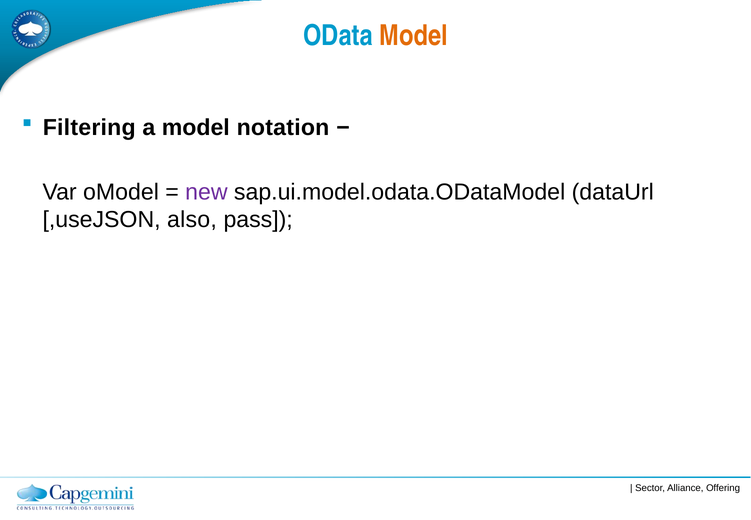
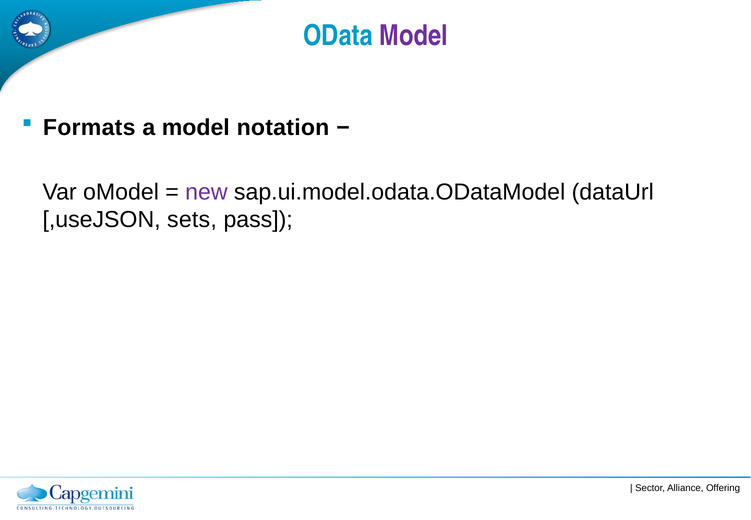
Model at (414, 36) colour: orange -> purple
Filtering: Filtering -> Formats
also: also -> sets
